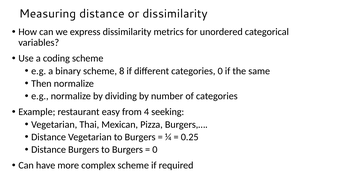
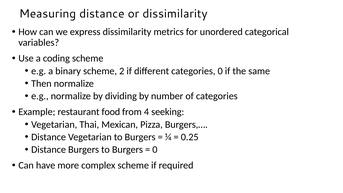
8: 8 -> 2
easy: easy -> food
